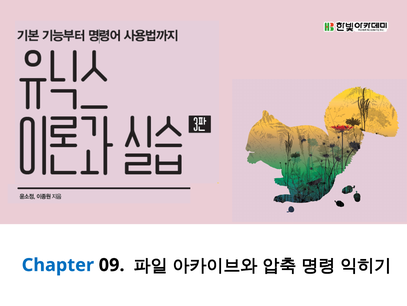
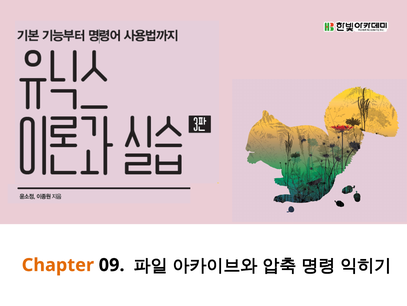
Chapter colour: blue -> orange
